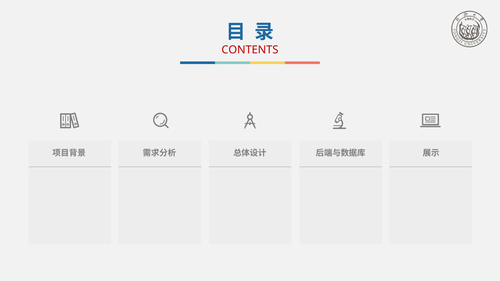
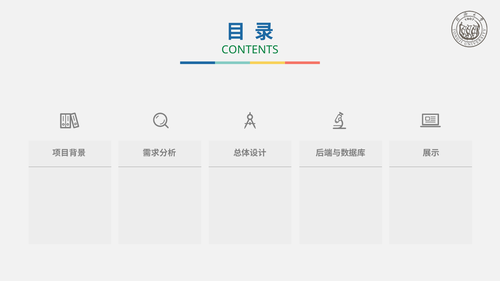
CONTENTS colour: red -> green
